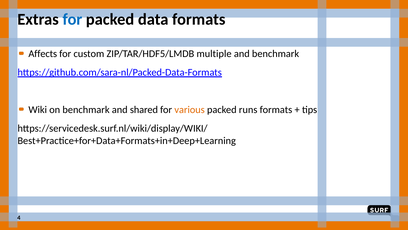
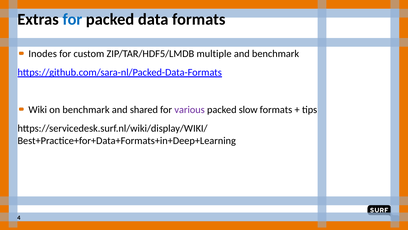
Affects: Affects -> Inodes
various colour: orange -> purple
runs: runs -> slow
